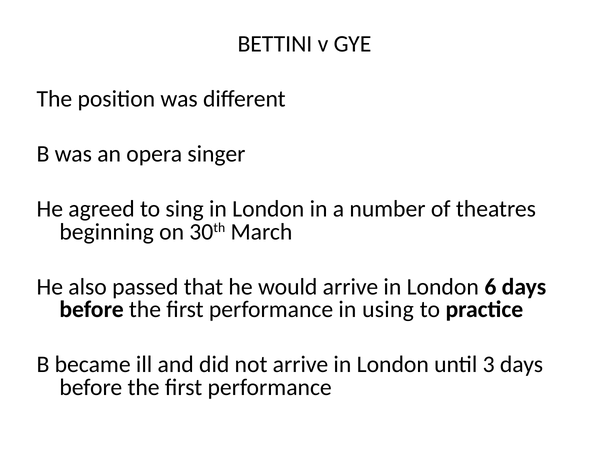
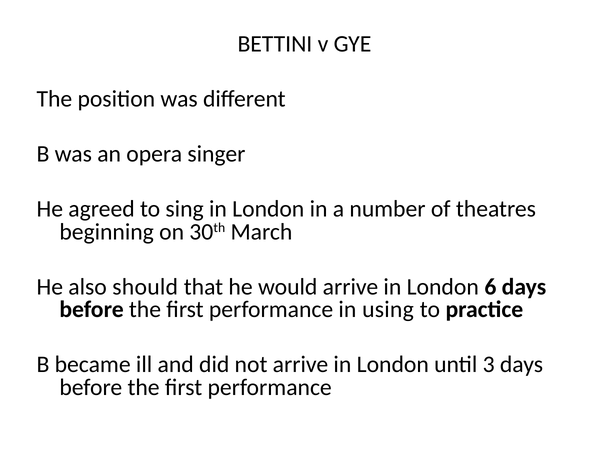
passed: passed -> should
